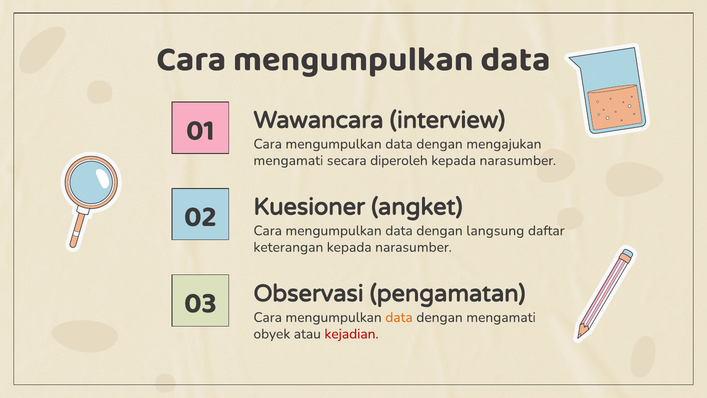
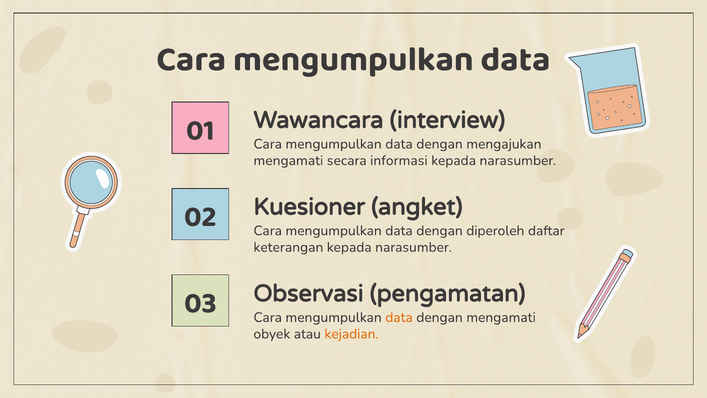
diperoleh: diperoleh -> informasi
langsung: langsung -> diperoleh
kejadian colour: red -> orange
